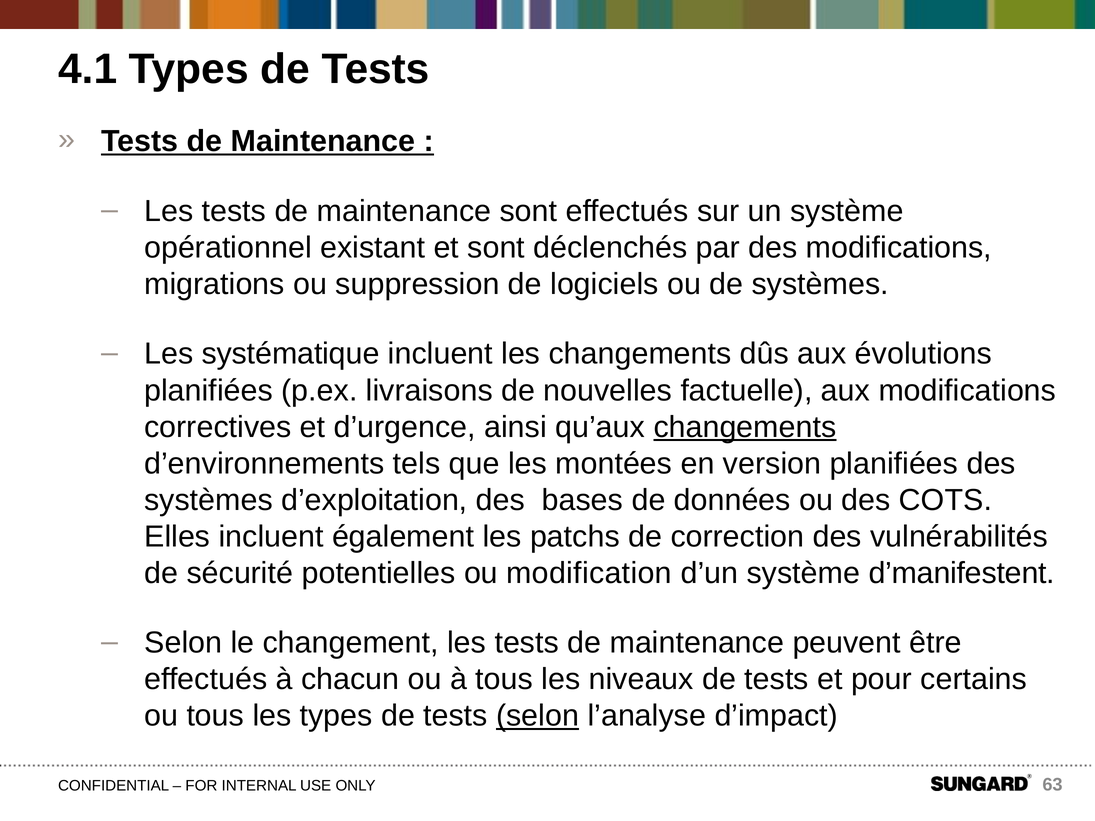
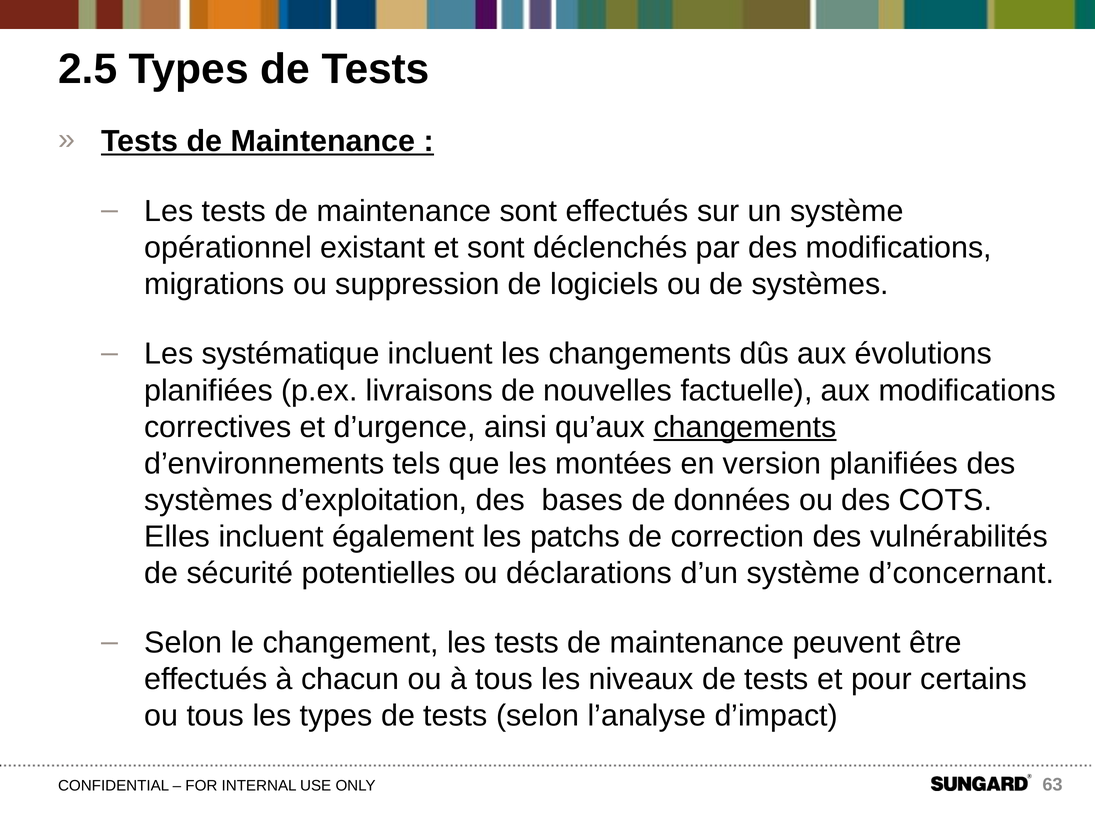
4.1: 4.1 -> 2.5
modification: modification -> déclarations
d’manifestent: d’manifestent -> d’concernant
selon at (538, 716) underline: present -> none
